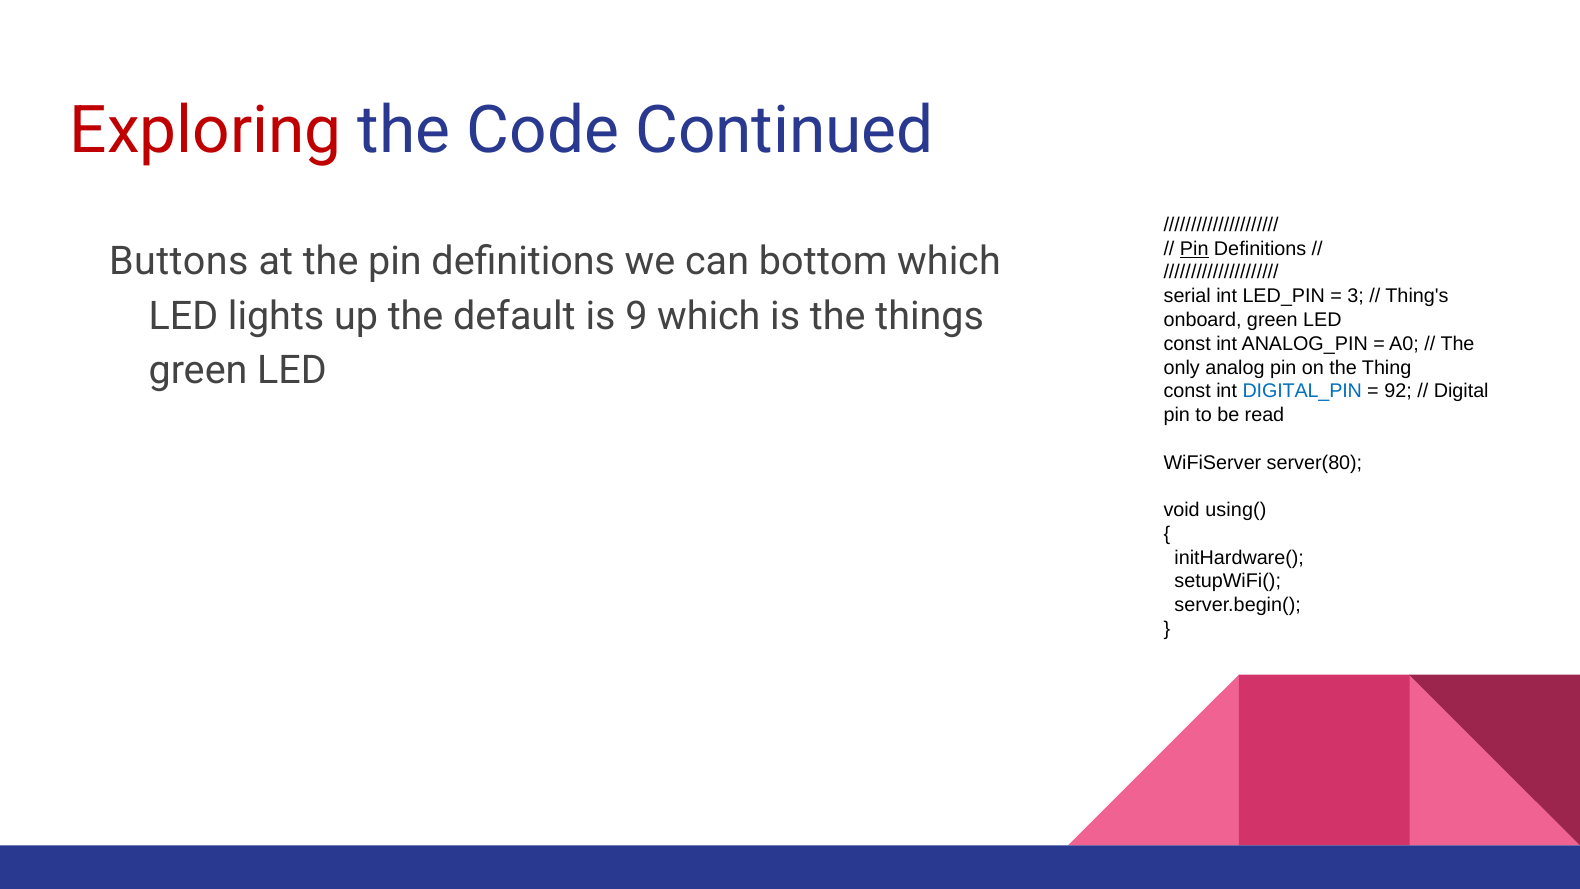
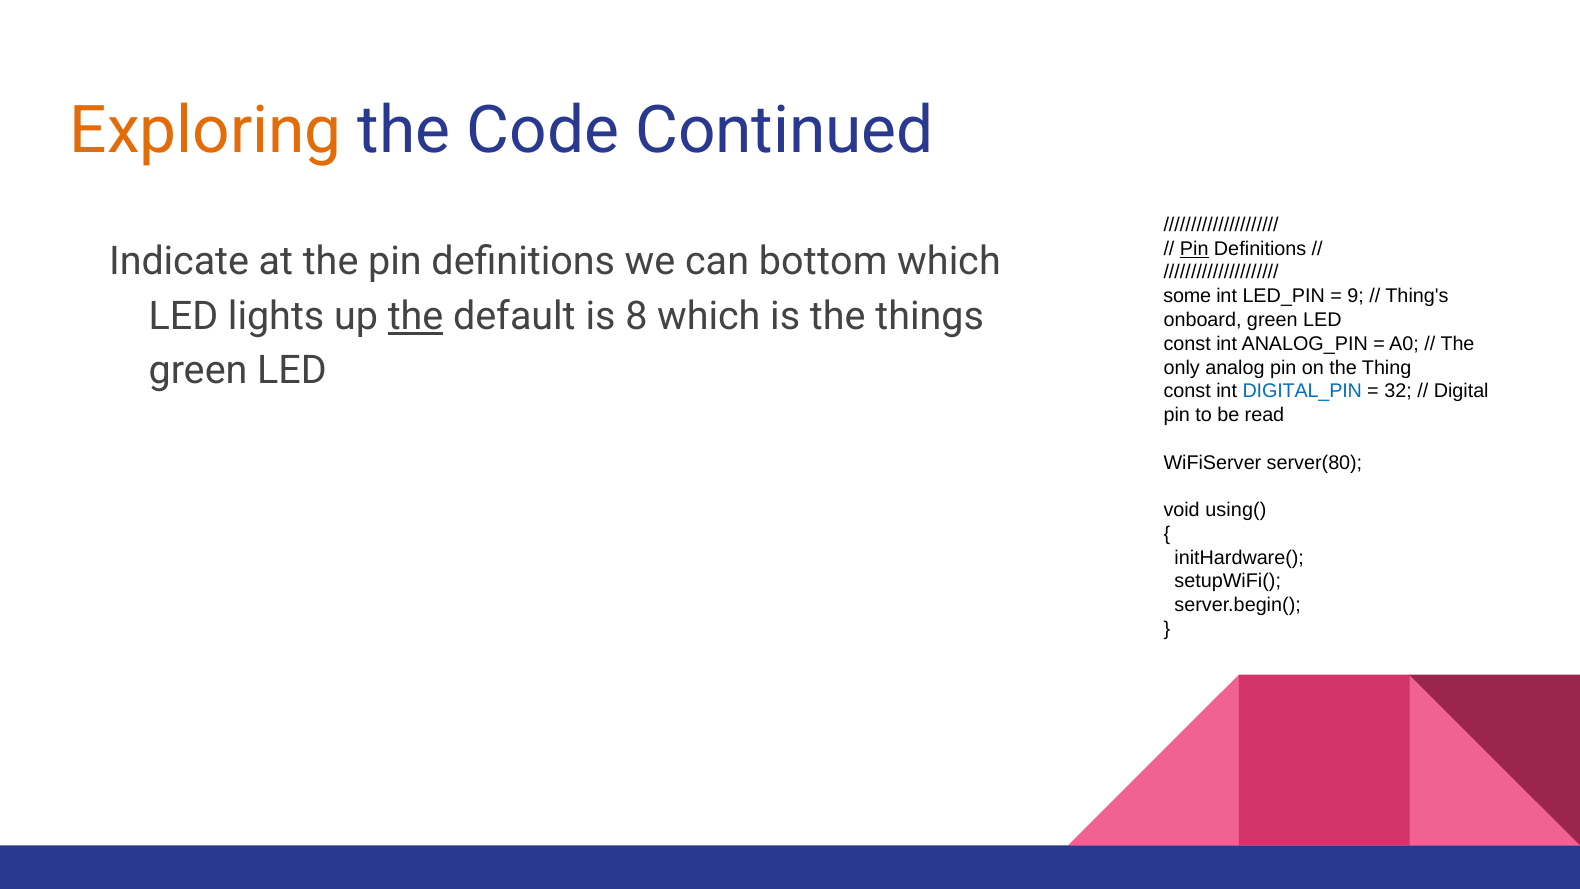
Exploring colour: red -> orange
Buttons: Buttons -> Indicate
serial: serial -> some
3: 3 -> 9
the at (416, 316) underline: none -> present
9: 9 -> 8
92: 92 -> 32
